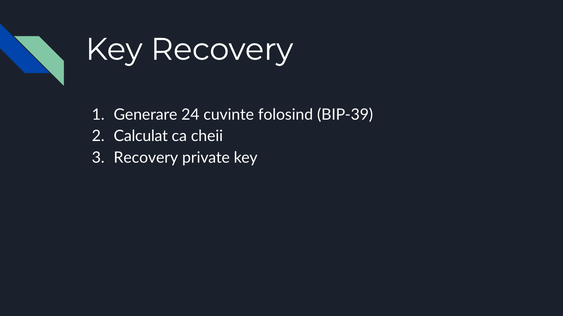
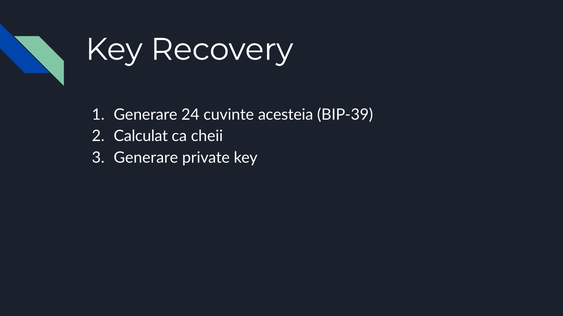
folosind: folosind -> acesteia
Recovery at (146, 158): Recovery -> Generare
